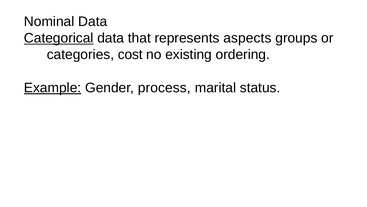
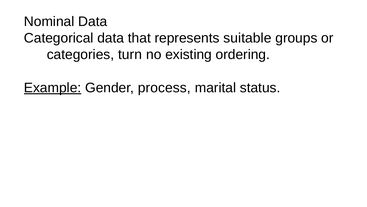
Categorical underline: present -> none
aspects: aspects -> suitable
cost: cost -> turn
